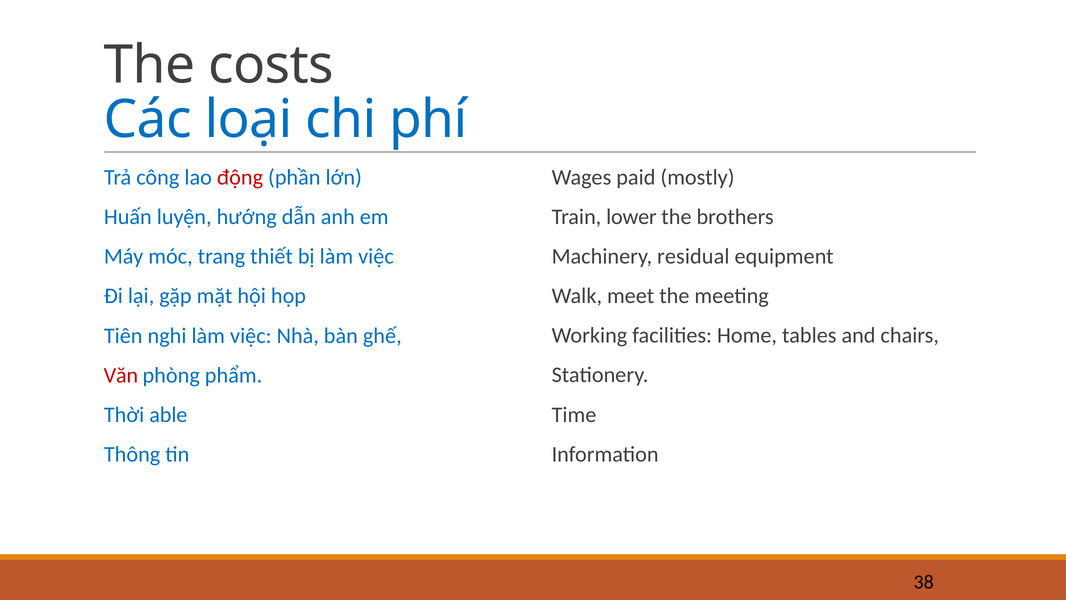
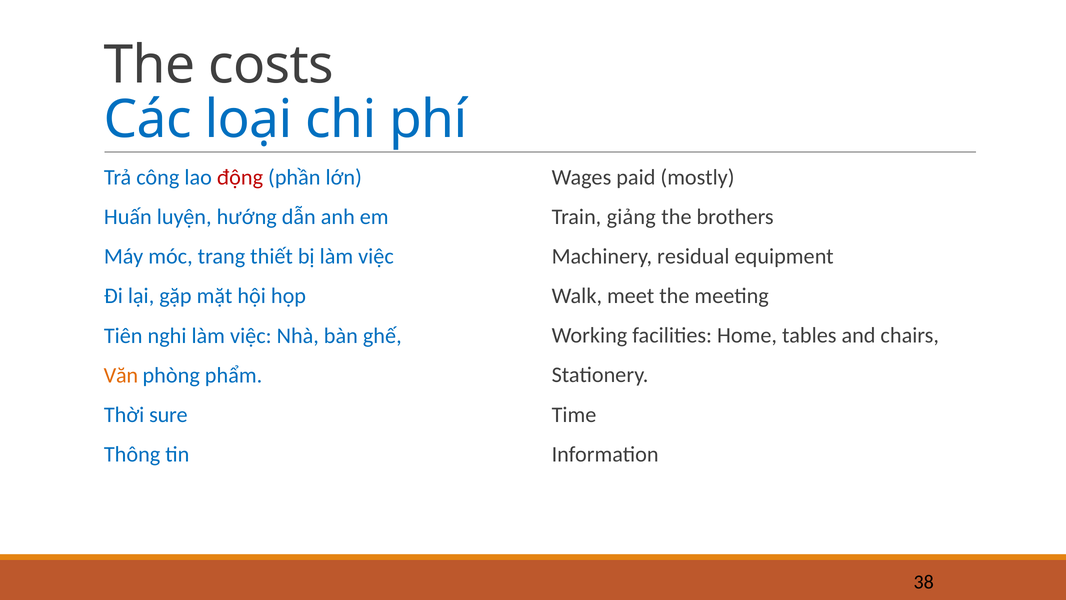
lower: lower -> giảng
Văn colour: red -> orange
able: able -> sure
